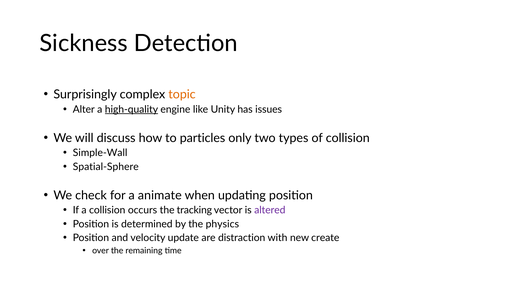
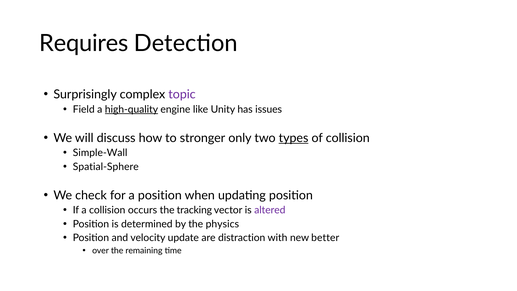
Sickness: Sickness -> Requires
topic colour: orange -> purple
Alter: Alter -> Field
particles: particles -> stronger
types underline: none -> present
a animate: animate -> position
create: create -> better
